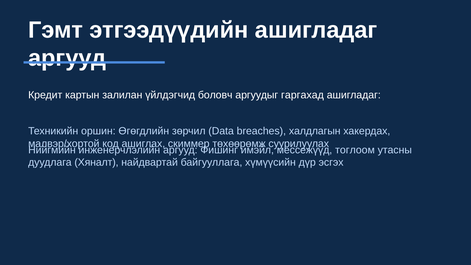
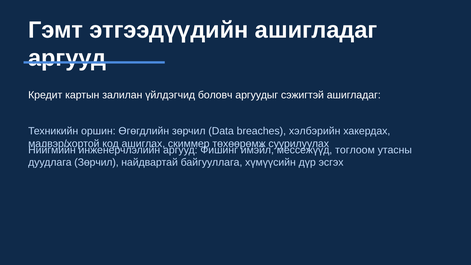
гаргахад: гаргахад -> сэжигтэй
халдлагын: халдлагын -> хэлбэрийн
дуудлага Хяналт: Хяналт -> Зөрчил
